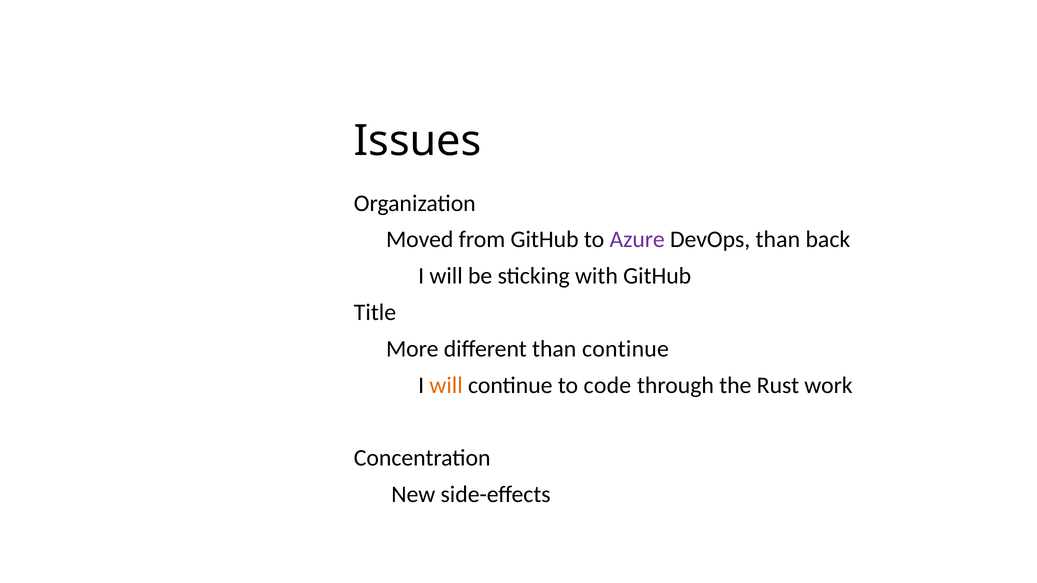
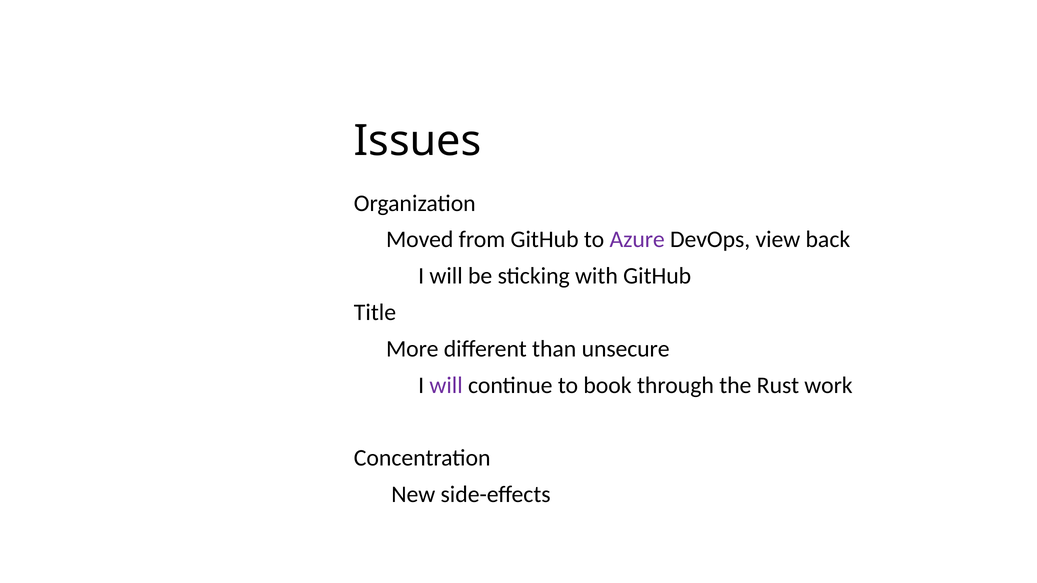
DevOps than: than -> view
than continue: continue -> unsecure
will at (446, 385) colour: orange -> purple
code: code -> book
